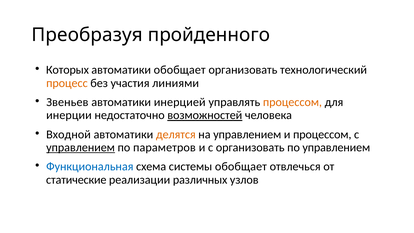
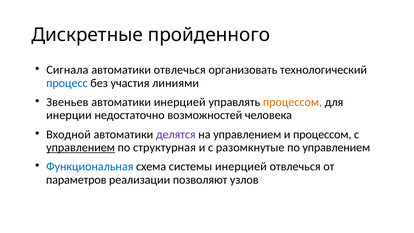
Преобразуя: Преобразуя -> Дискретные
Которых: Которых -> Сигнала
автоматики обобщает: обобщает -> отвлечься
процесс colour: orange -> blue
возможностей underline: present -> none
делятся colour: orange -> purple
параметров: параметров -> структурная
с организовать: организовать -> разомкнутые
системы обобщает: обобщает -> инерцией
статические: статические -> параметров
различных: различных -> позволяют
